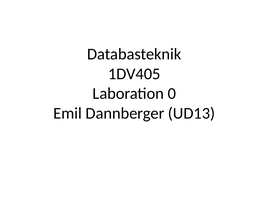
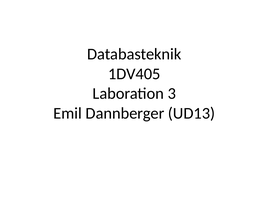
0: 0 -> 3
